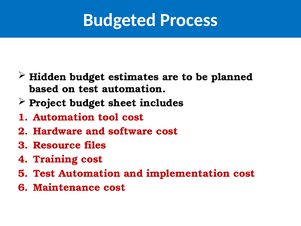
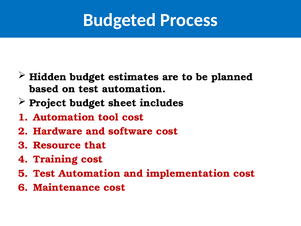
files: files -> that
